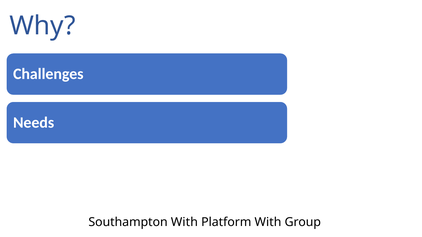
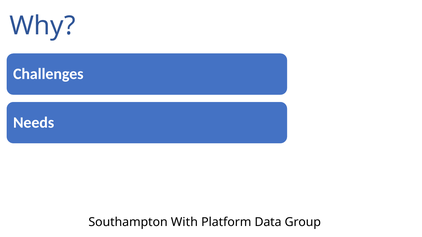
Platform With: With -> Data
